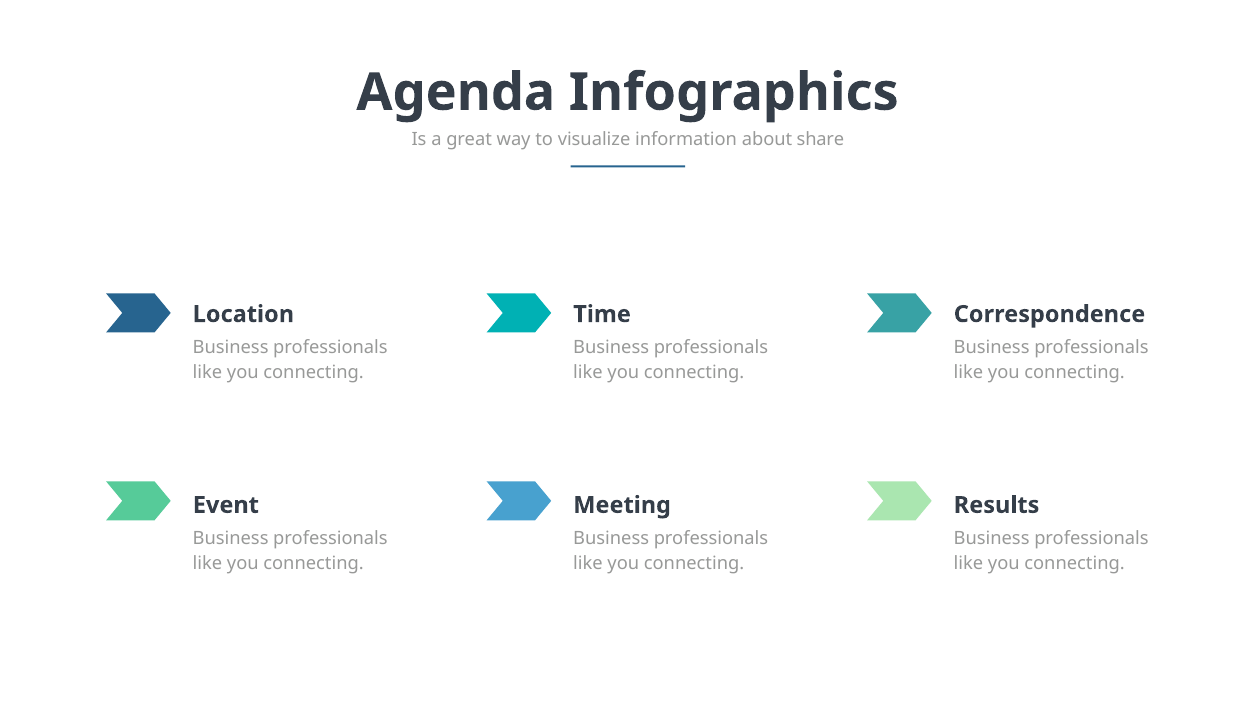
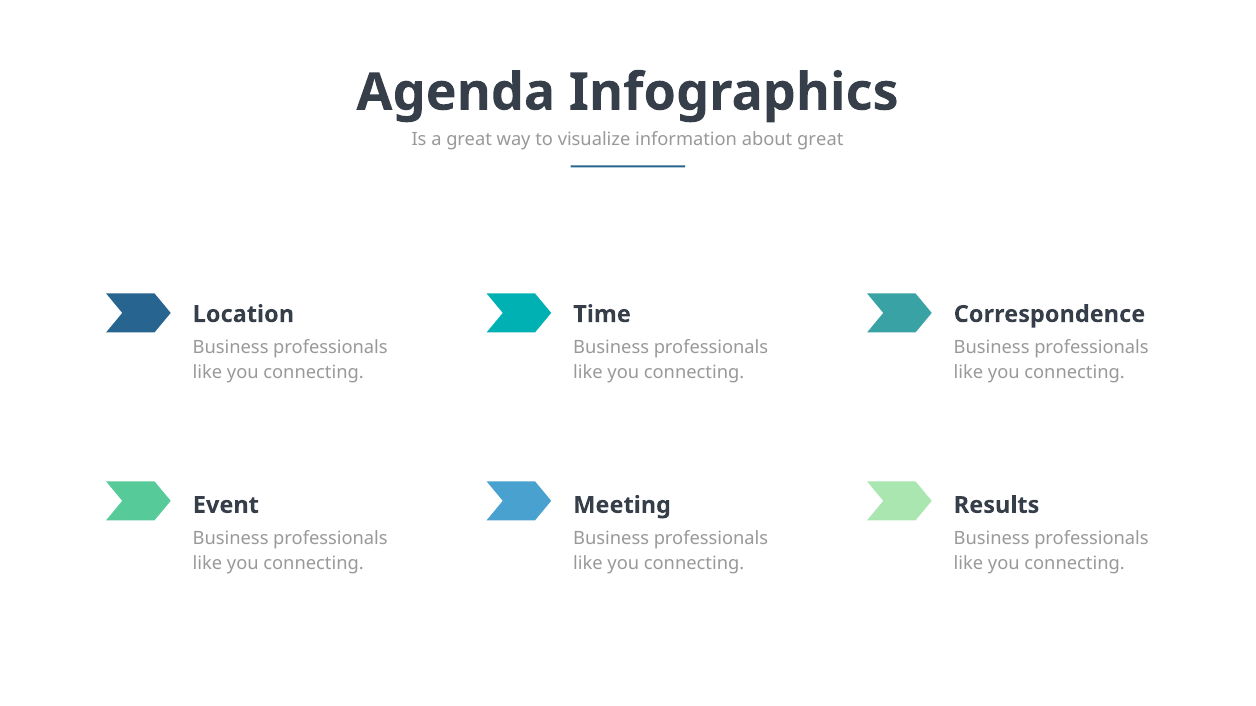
about share: share -> great
